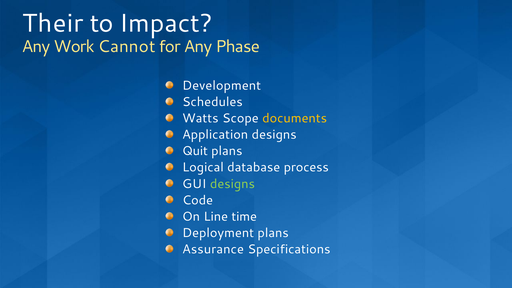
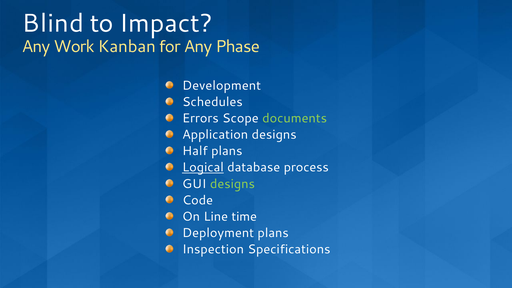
Their: Their -> Blind
Cannot: Cannot -> Kanban
Watts: Watts -> Errors
documents colour: yellow -> light green
Quit: Quit -> Half
Logical underline: none -> present
Assurance: Assurance -> Inspection
